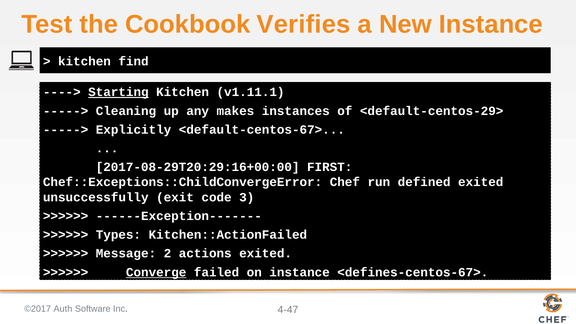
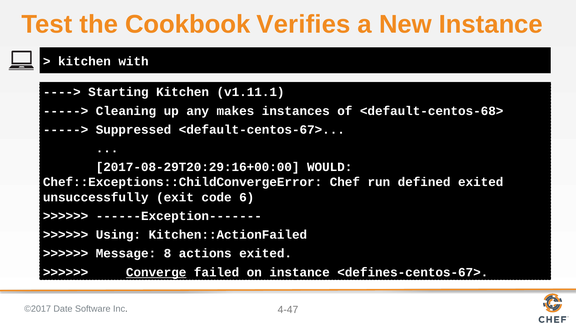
find: find -> with
Starting underline: present -> none
<default-centos-29>: <default-centos-29> -> <default-centos-68>
Explicitly: Explicitly -> Suppressed
FIRST: FIRST -> WOULD
3: 3 -> 6
Types: Types -> Using
2: 2 -> 8
Auth: Auth -> Date
